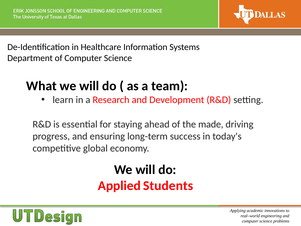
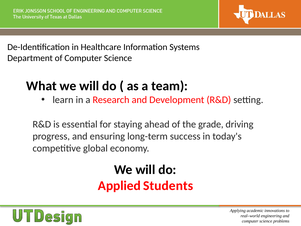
made: made -> grade
